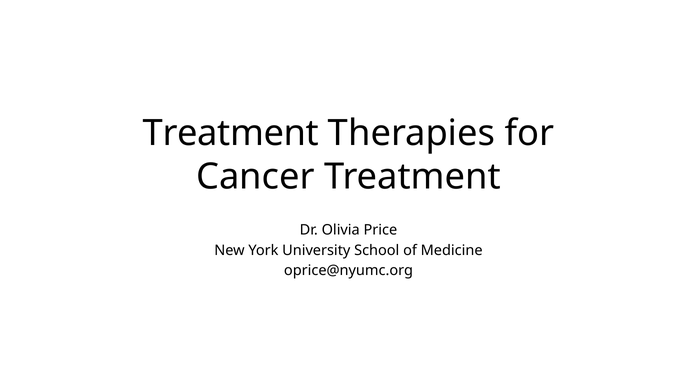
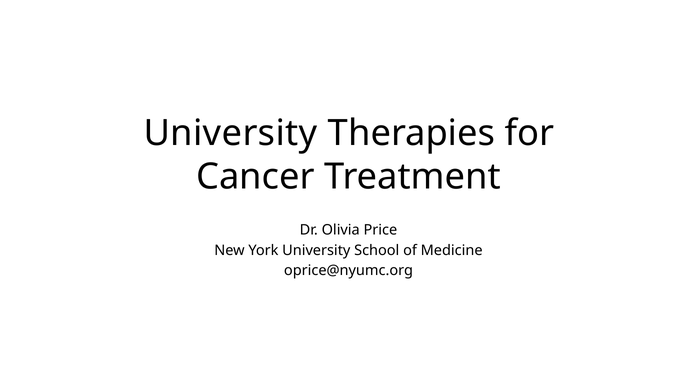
Treatment at (231, 133): Treatment -> University
